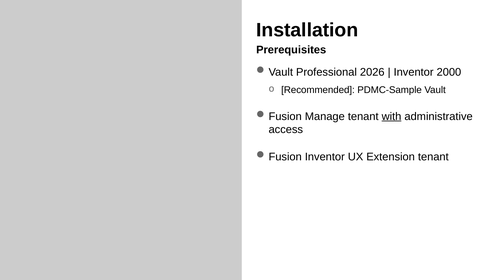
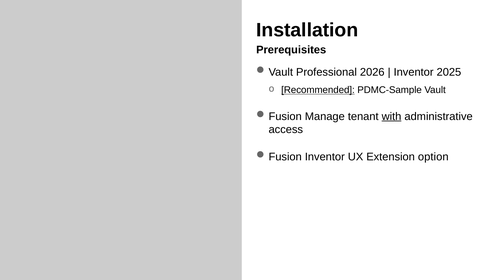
2000: 2000 -> 2025
Recommended underline: none -> present
Extension tenant: tenant -> option
